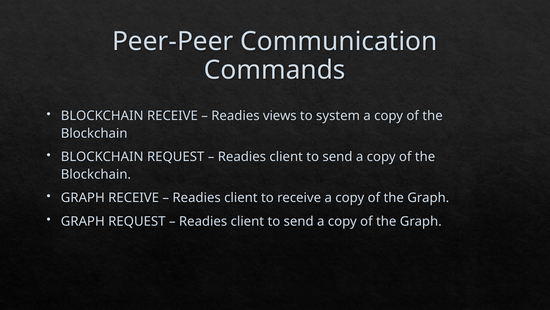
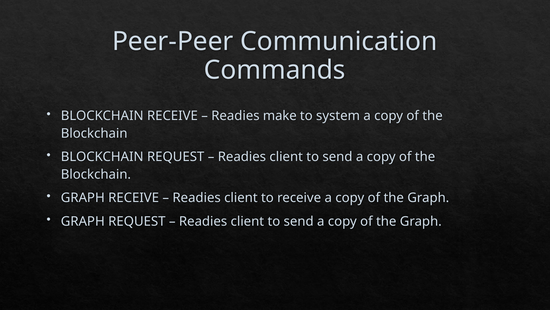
views: views -> make
